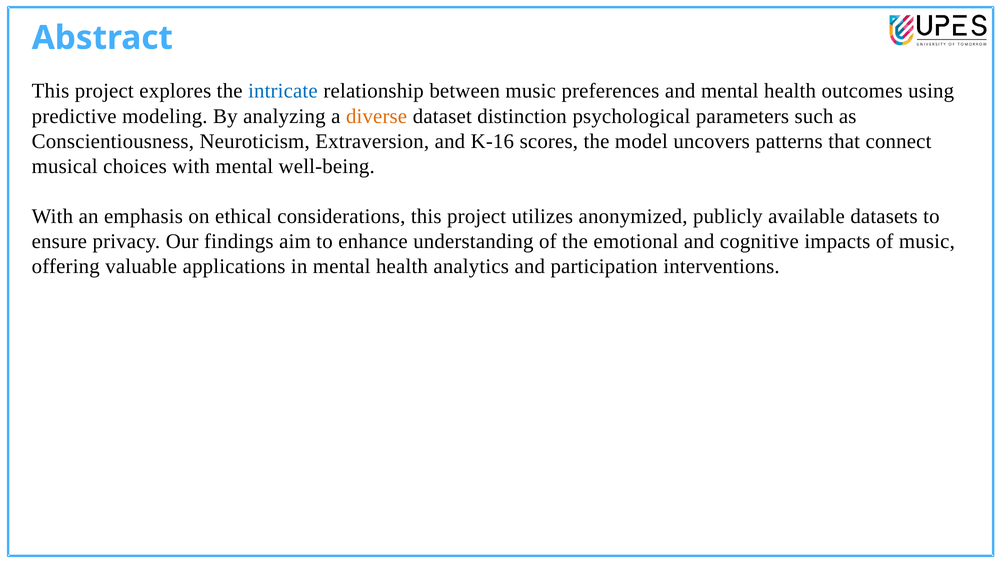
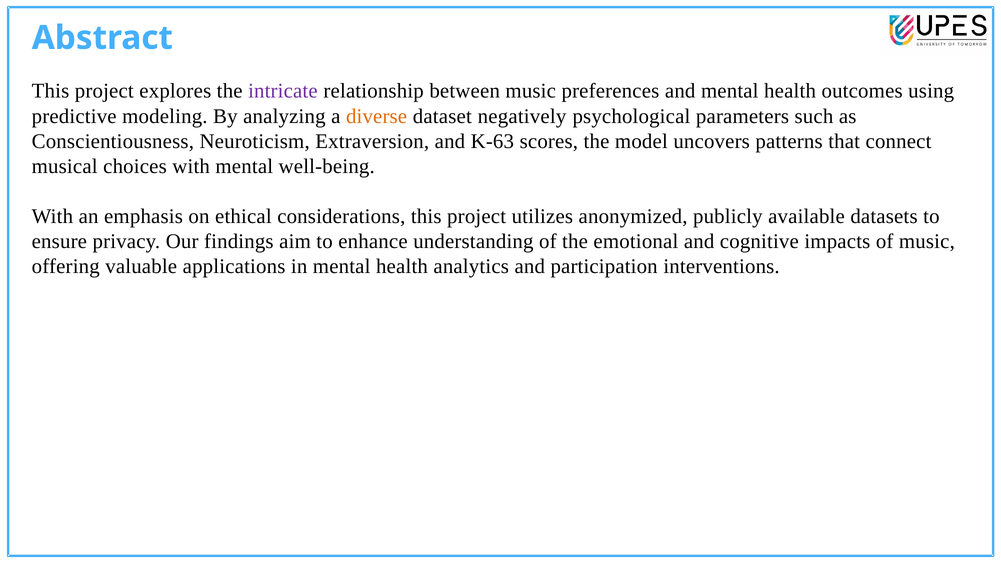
intricate colour: blue -> purple
distinction: distinction -> negatively
K-16: K-16 -> K-63
